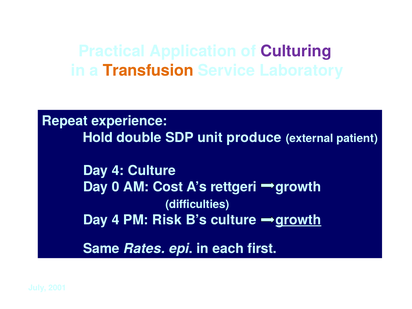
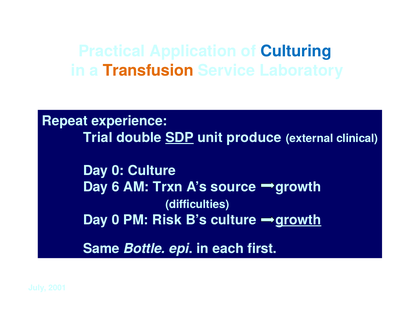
Culturing colour: purple -> blue
Hold: Hold -> Trial
SDP underline: none -> present
patient: patient -> clinical
4 at (118, 171): 4 -> 0
0: 0 -> 6
Cost: Cost -> Trxn
rettgeri: rettgeri -> source
4 at (116, 220): 4 -> 0
Rates: Rates -> Bottle
